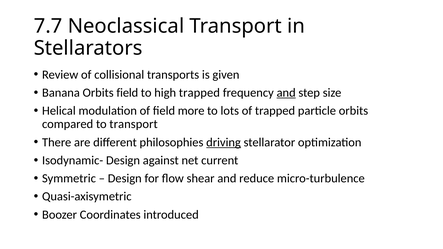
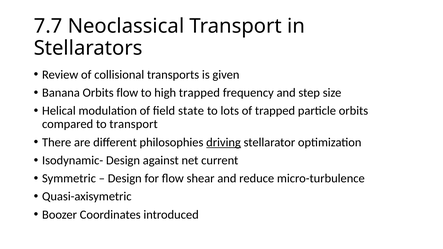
Orbits field: field -> flow
and at (286, 93) underline: present -> none
more: more -> state
